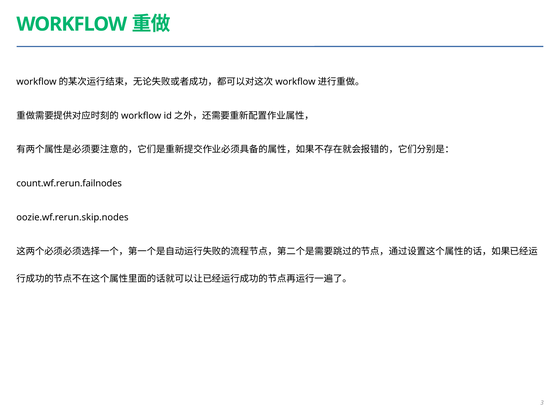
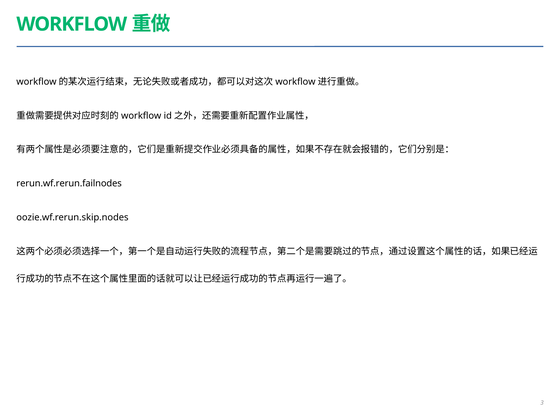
count.wf.rerun.failnodes: count.wf.rerun.failnodes -> rerun.wf.rerun.failnodes
